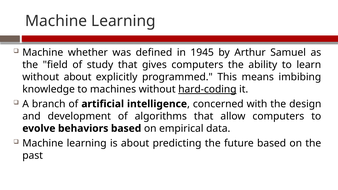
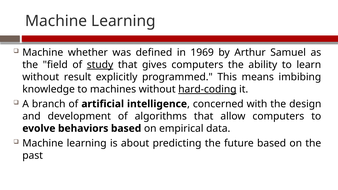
1945: 1945 -> 1969
study underline: none -> present
without about: about -> result
